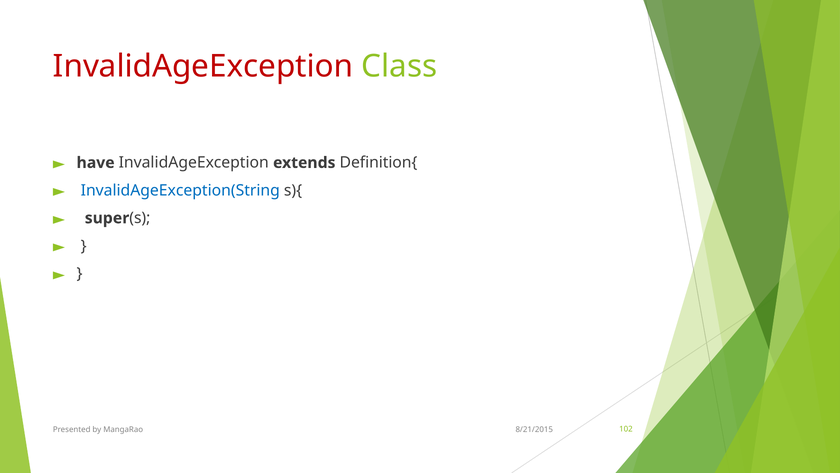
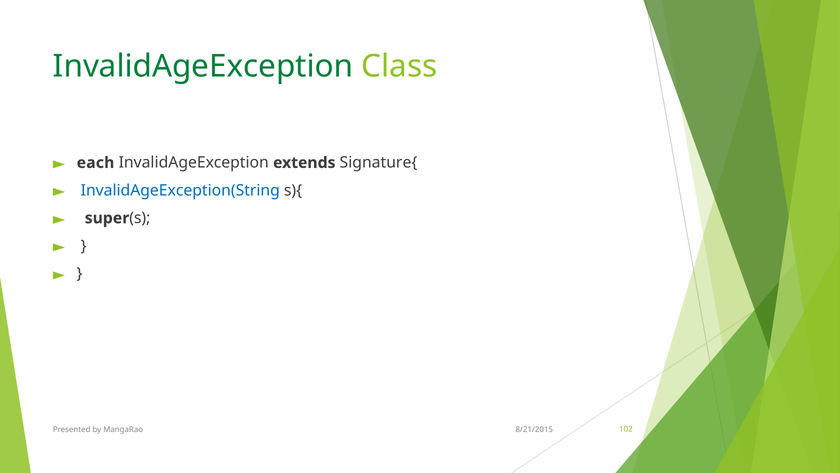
InvalidAgeException at (203, 66) colour: red -> green
have: have -> each
Definition{: Definition{ -> Signature{
